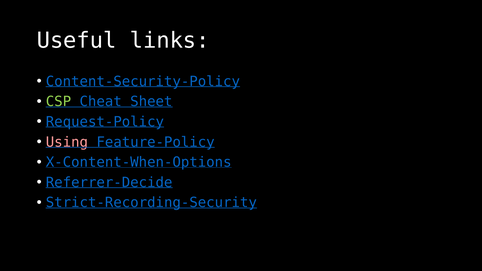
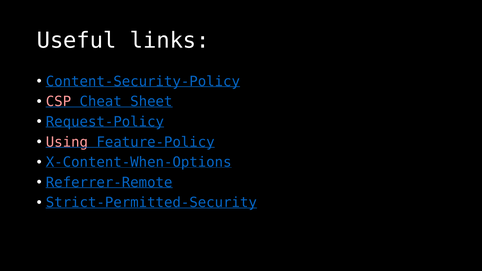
CSP colour: light green -> pink
Referrer-Decide: Referrer-Decide -> Referrer-Remote
Strict-Recording-Security: Strict-Recording-Security -> Strict-Permitted-Security
